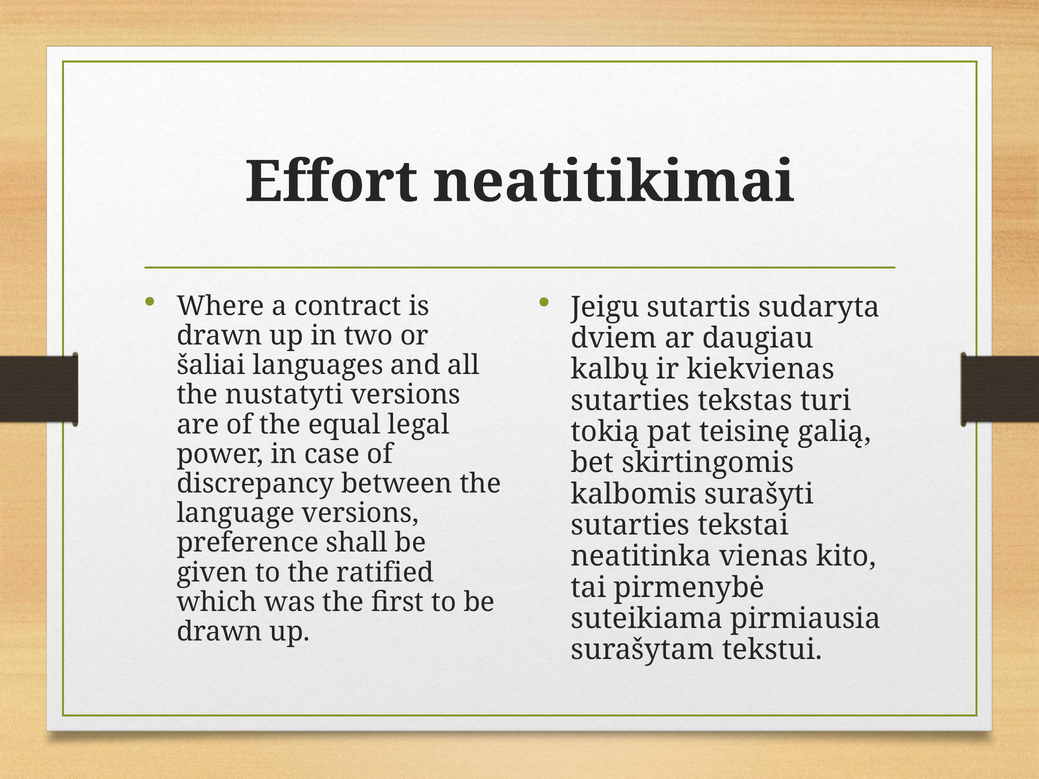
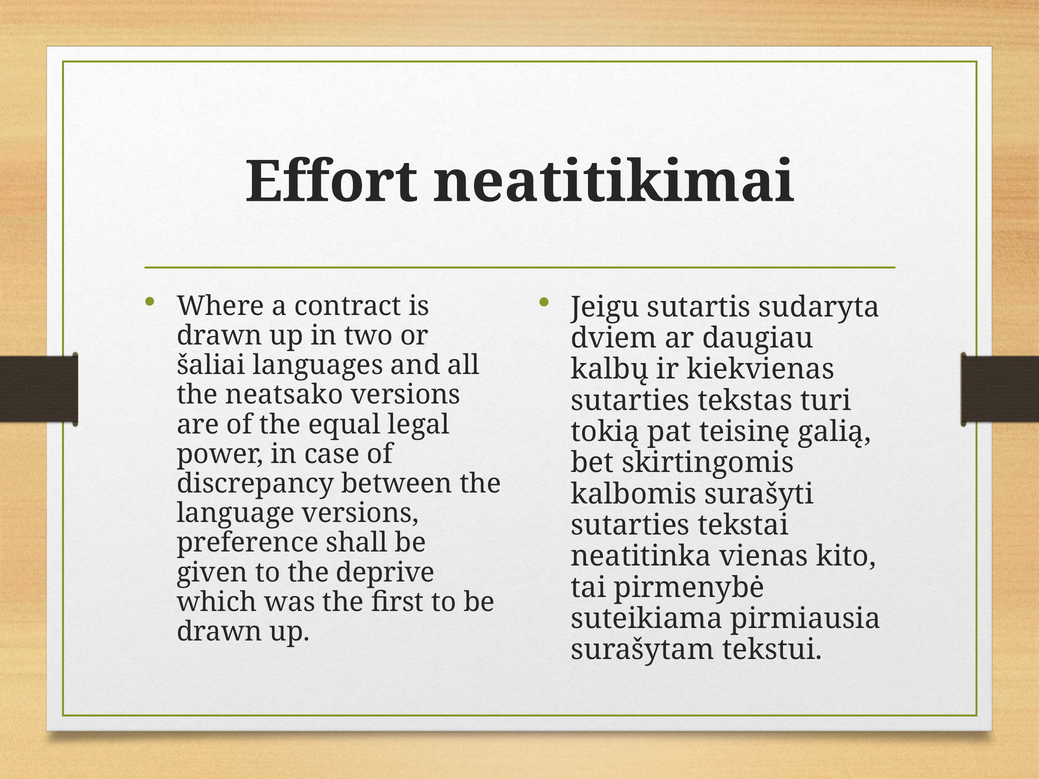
nustatyti: nustatyti -> neatsako
ratified: ratified -> deprive
